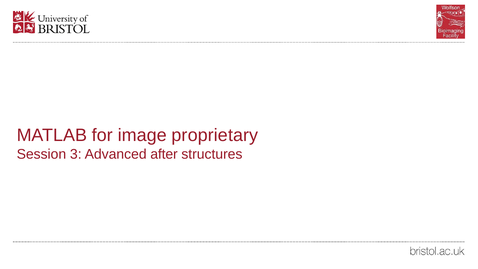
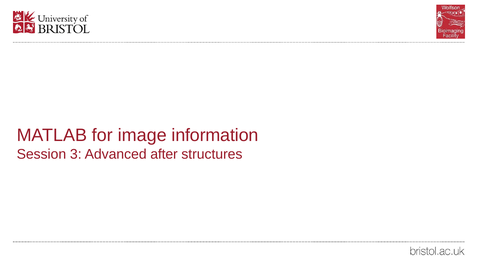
proprietary: proprietary -> information
